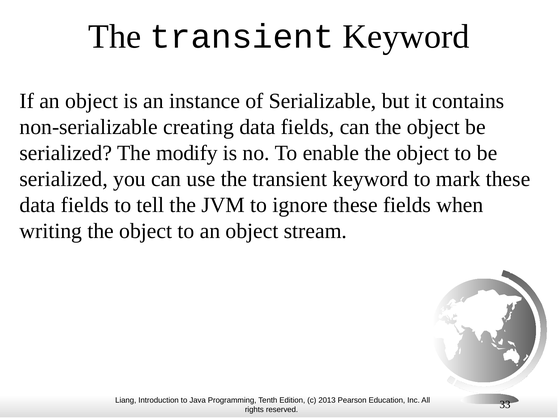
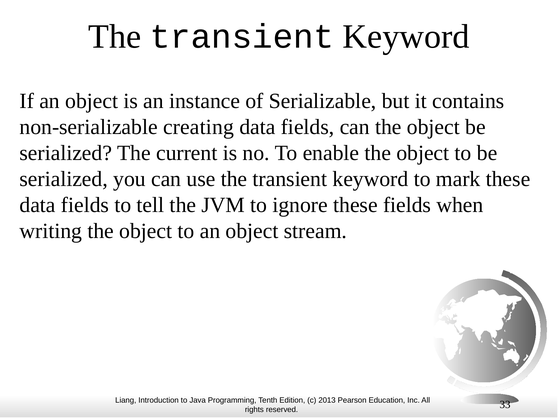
modify: modify -> current
